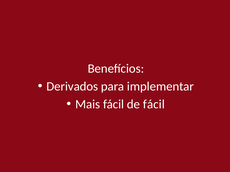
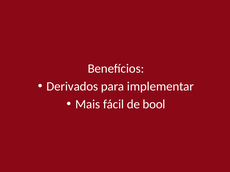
de fácil: fácil -> bool
